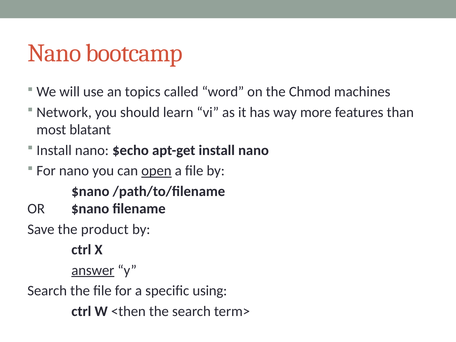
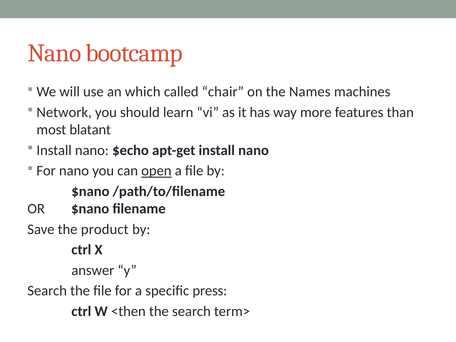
topics: topics -> which
word: word -> chair
Chmod: Chmod -> Names
answer underline: present -> none
using: using -> press
